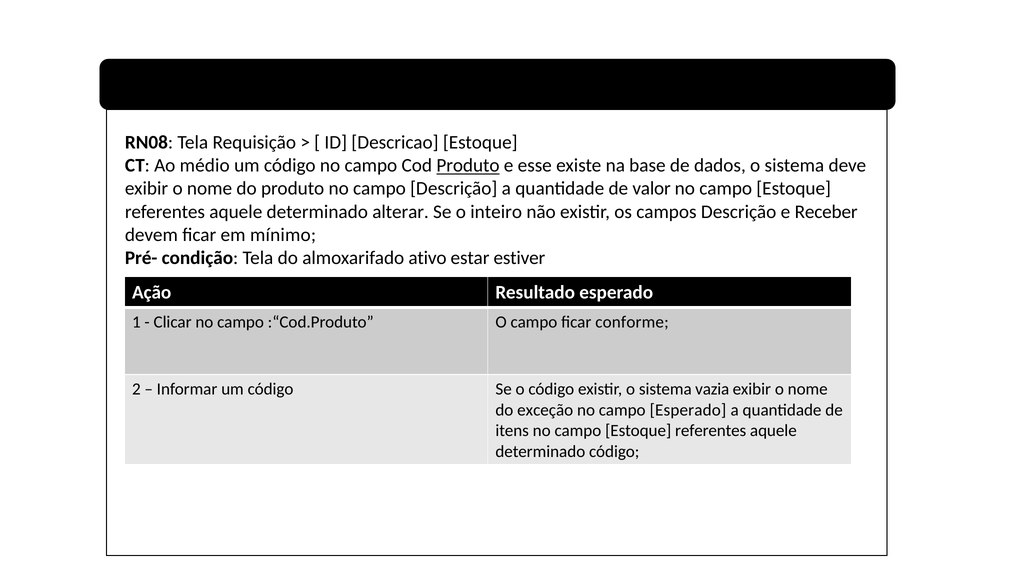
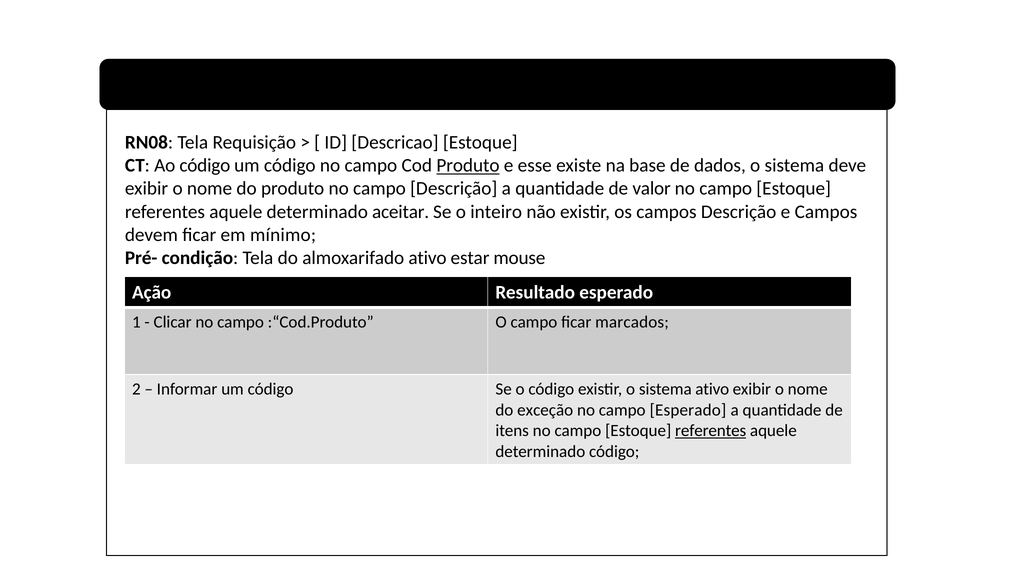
Ao médio: médio -> código
alterar: alterar -> aceitar
e Receber: Receber -> Campos
estiver: estiver -> mouse
conforme: conforme -> marcados
sistema vazia: vazia -> ativo
referentes at (711, 431) underline: none -> present
